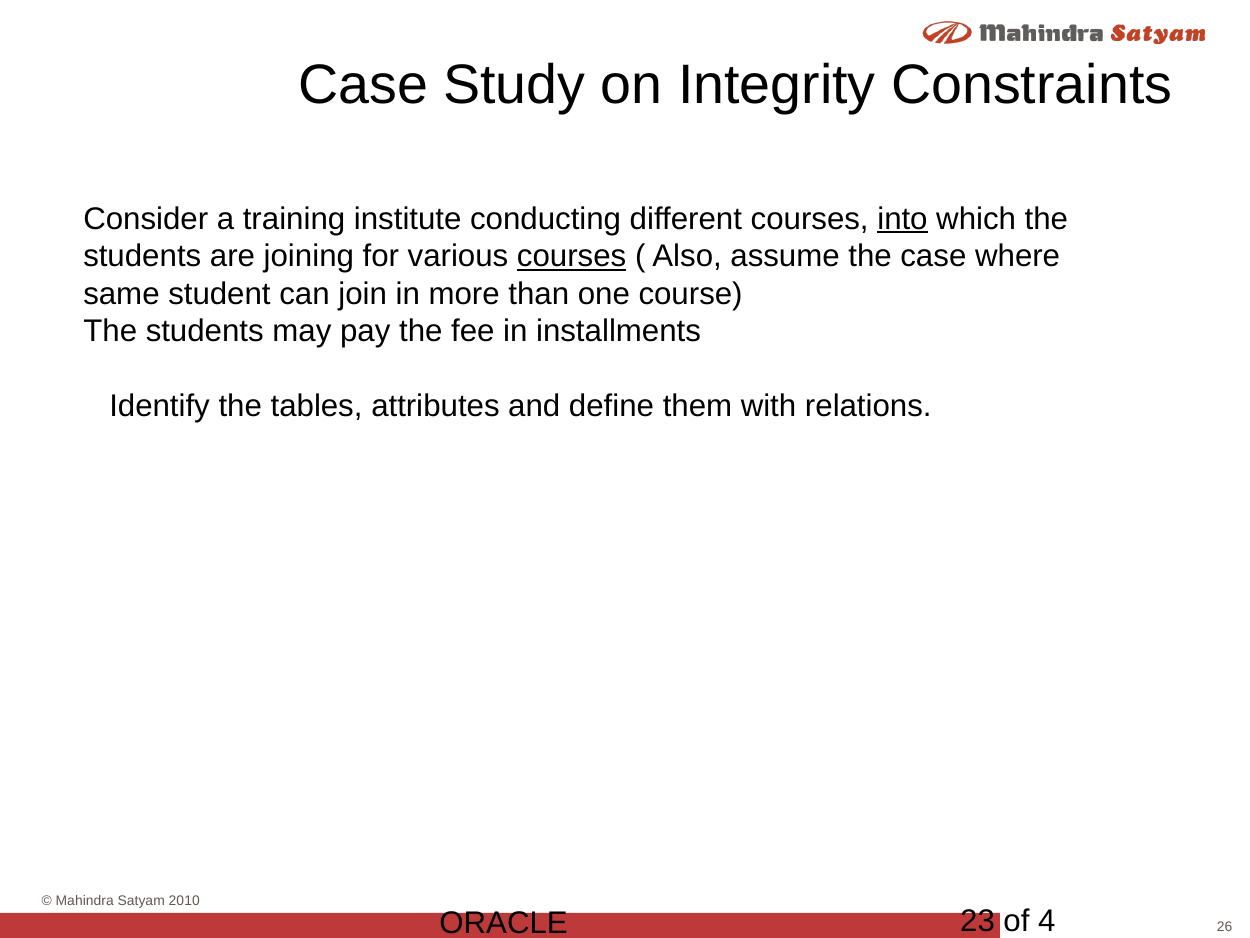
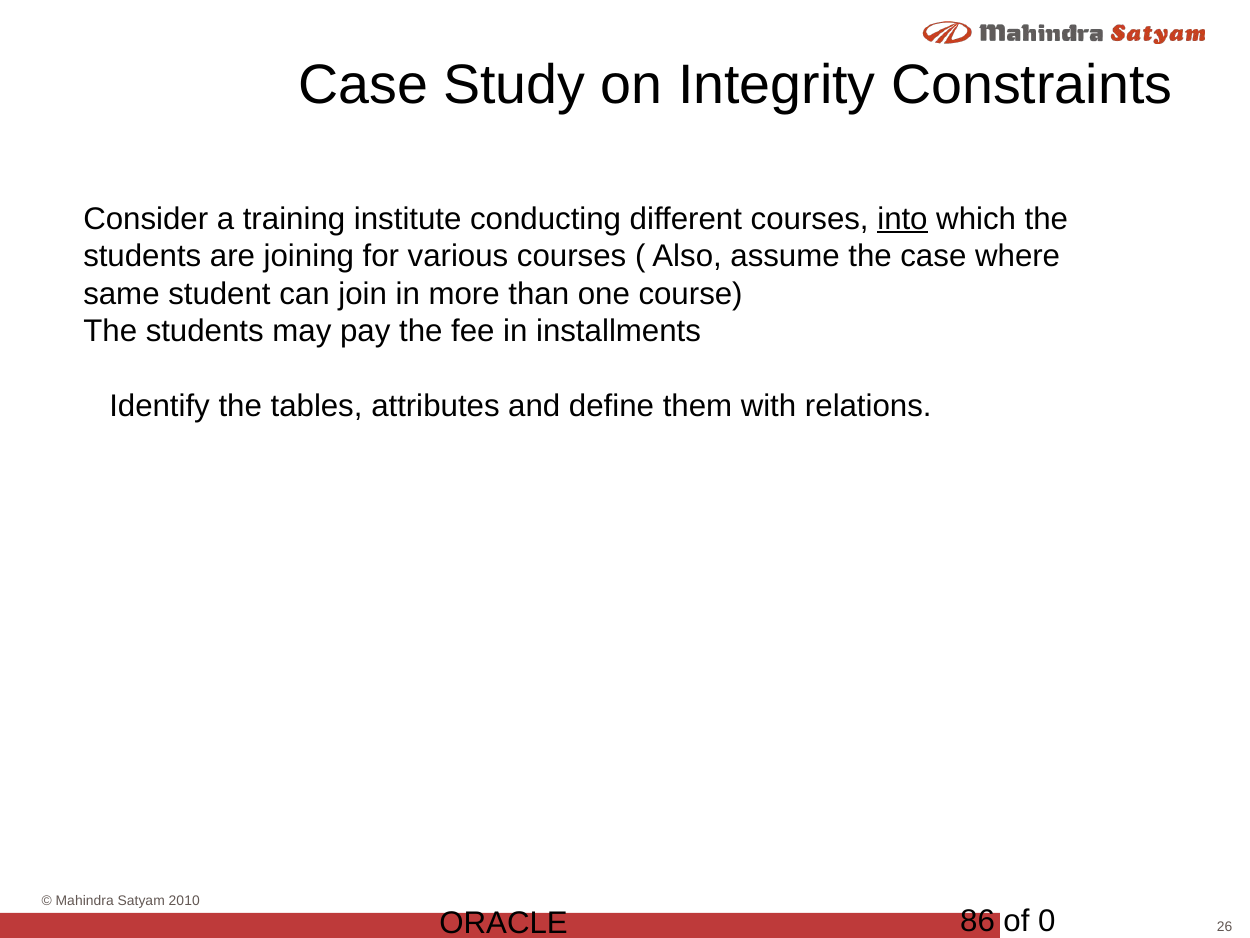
courses at (572, 256) underline: present -> none
23: 23 -> 86
4: 4 -> 0
